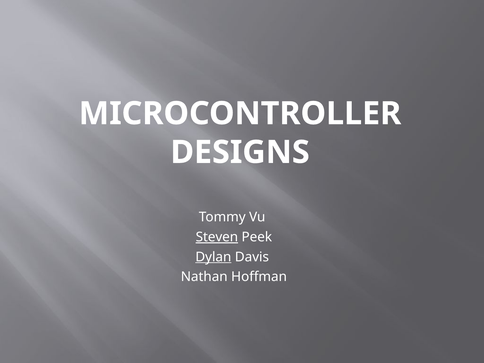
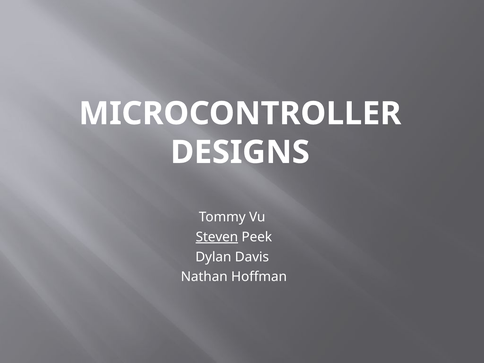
Dylan underline: present -> none
